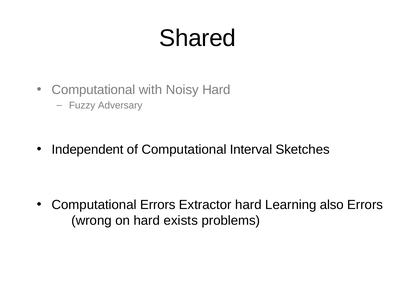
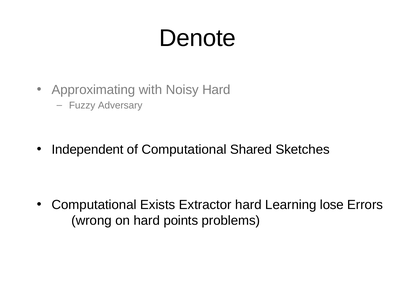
Shared: Shared -> Denote
Computational at (93, 90): Computational -> Approximating
Interval: Interval -> Shared
Computational Errors: Errors -> Exists
also: also -> lose
exists: exists -> points
